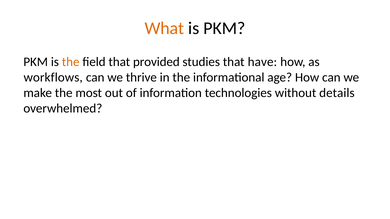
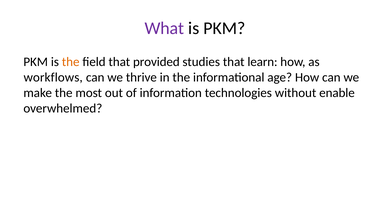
What colour: orange -> purple
have: have -> learn
details: details -> enable
